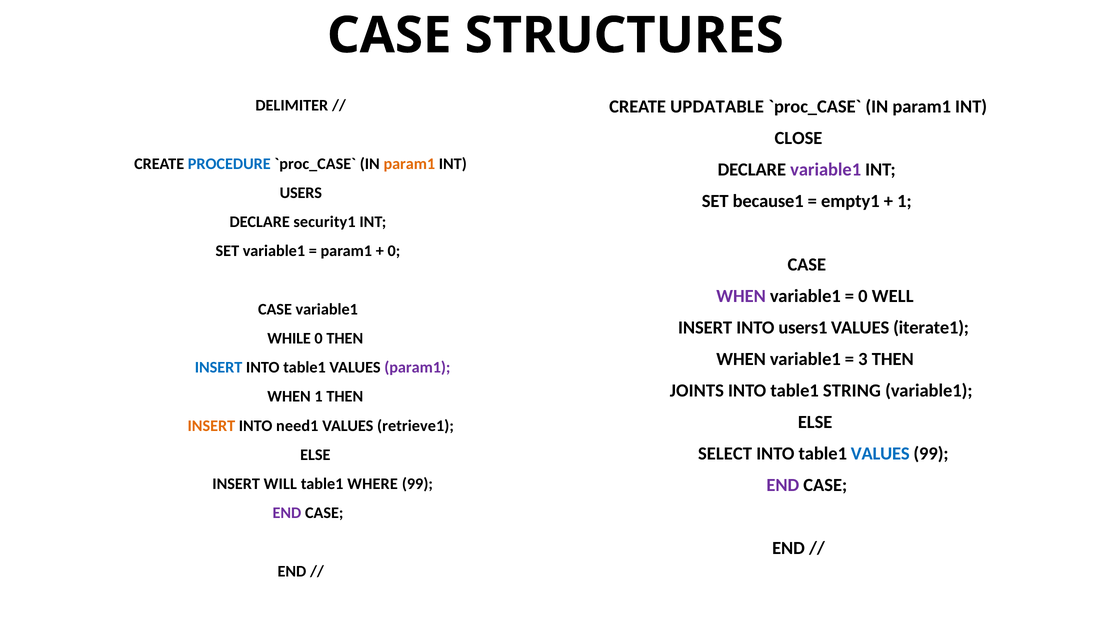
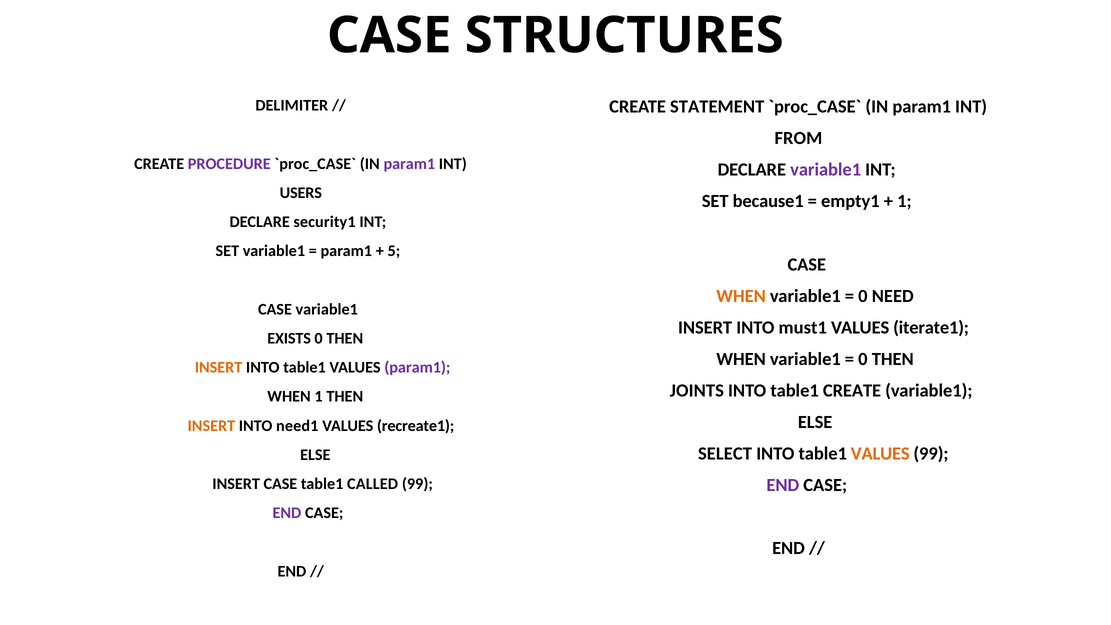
UPDATABLE: UPDATABLE -> STATEMENT
CLOSE: CLOSE -> FROM
PROCEDURE colour: blue -> purple
param1 at (409, 164) colour: orange -> purple
0 at (394, 251): 0 -> 5
WHEN at (741, 296) colour: purple -> orange
WELL: WELL -> NEED
users1: users1 -> must1
WHILE: WHILE -> EXISTS
3 at (863, 359): 3 -> 0
INSERT at (219, 367) colour: blue -> orange
table1 STRING: STRING -> CREATE
retrieve1: retrieve1 -> recreate1
VALUES at (880, 454) colour: blue -> orange
INSERT WILL: WILL -> CASE
WHERE: WHERE -> CALLED
